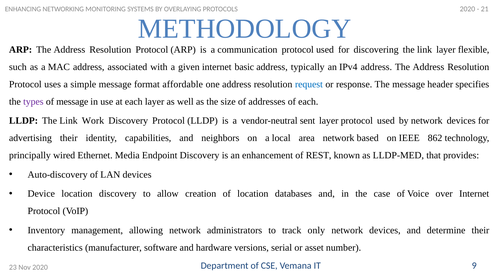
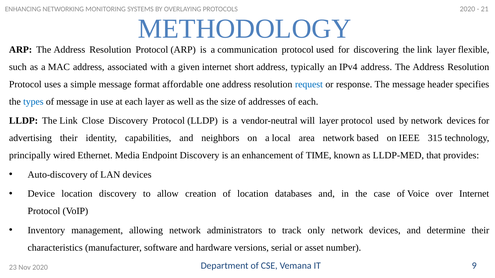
basic: basic -> short
types colour: purple -> blue
Work: Work -> Close
sent: sent -> will
862: 862 -> 315
REST: REST -> TIME
